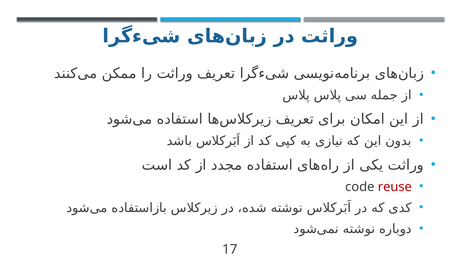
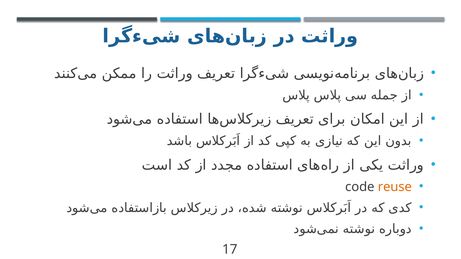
reuse colour: red -> orange
